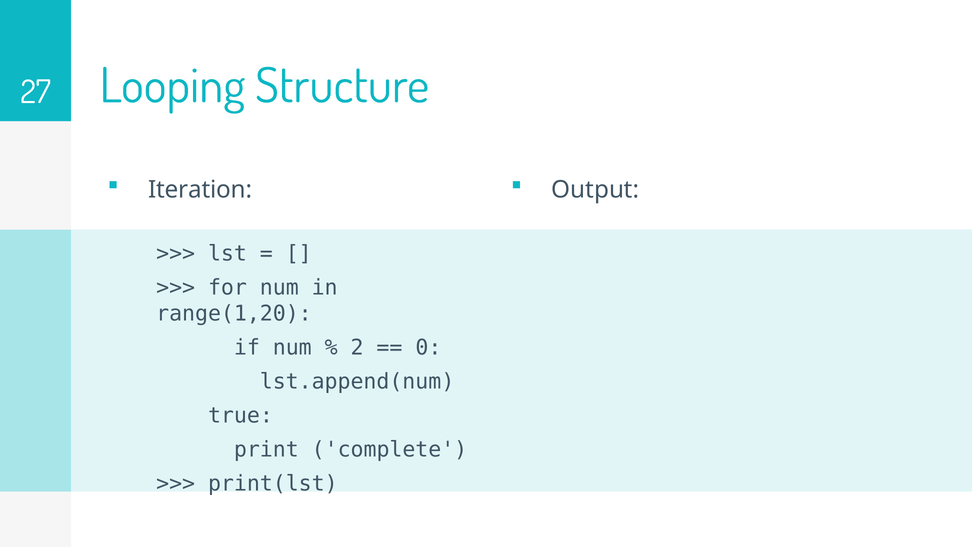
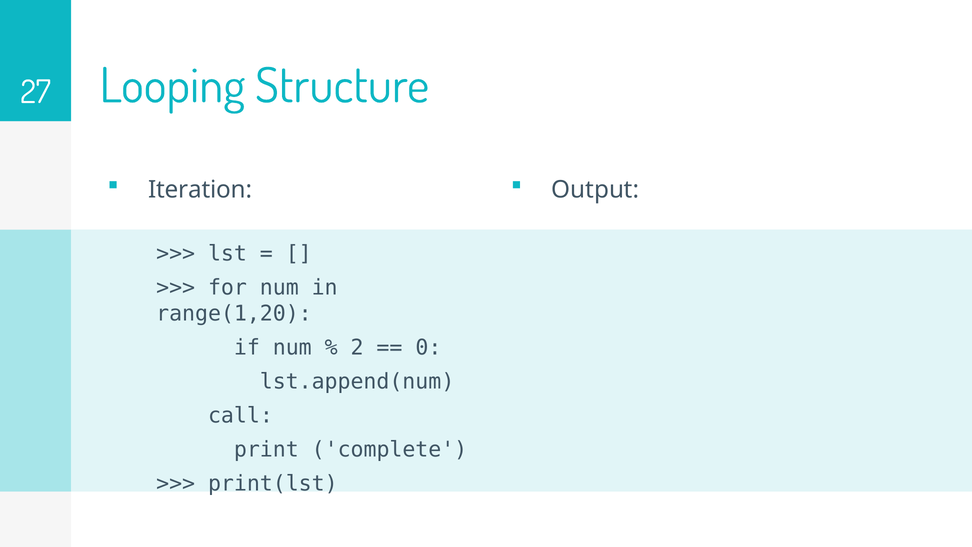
true: true -> call
